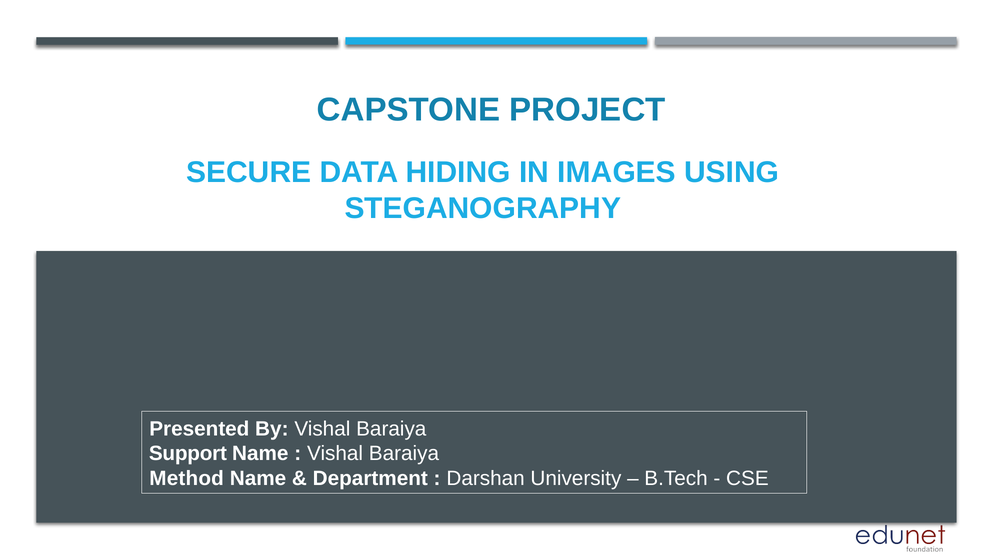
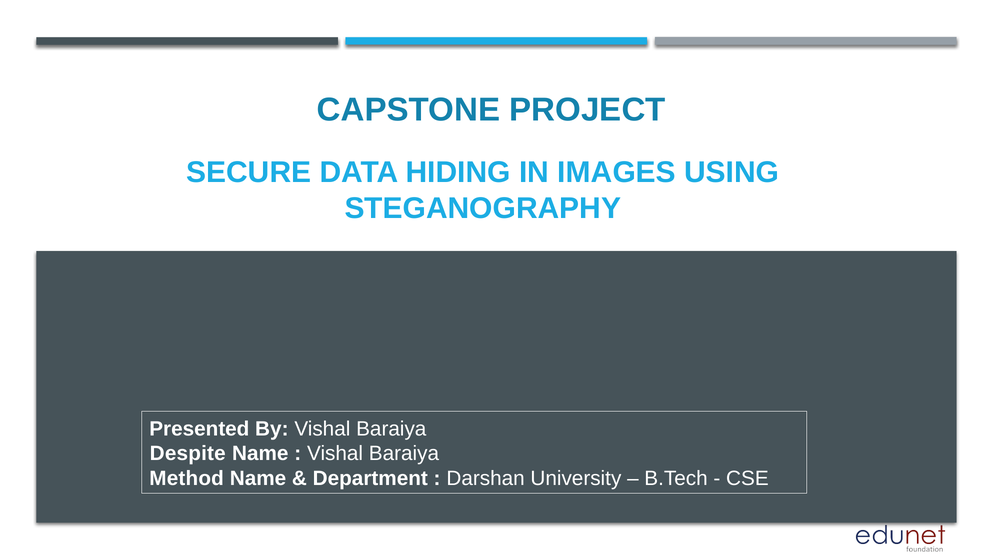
Support: Support -> Despite
